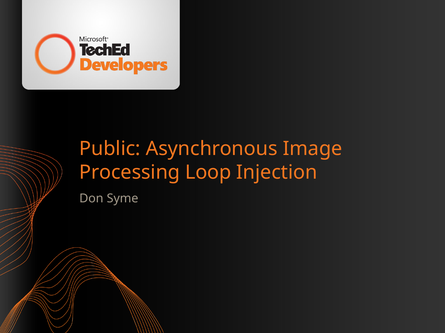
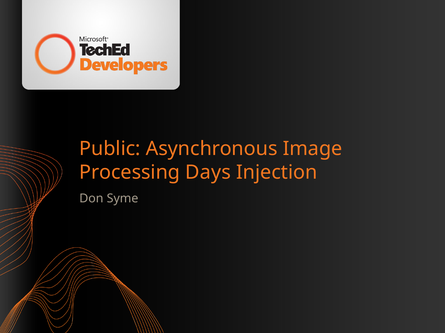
Loop: Loop -> Days
